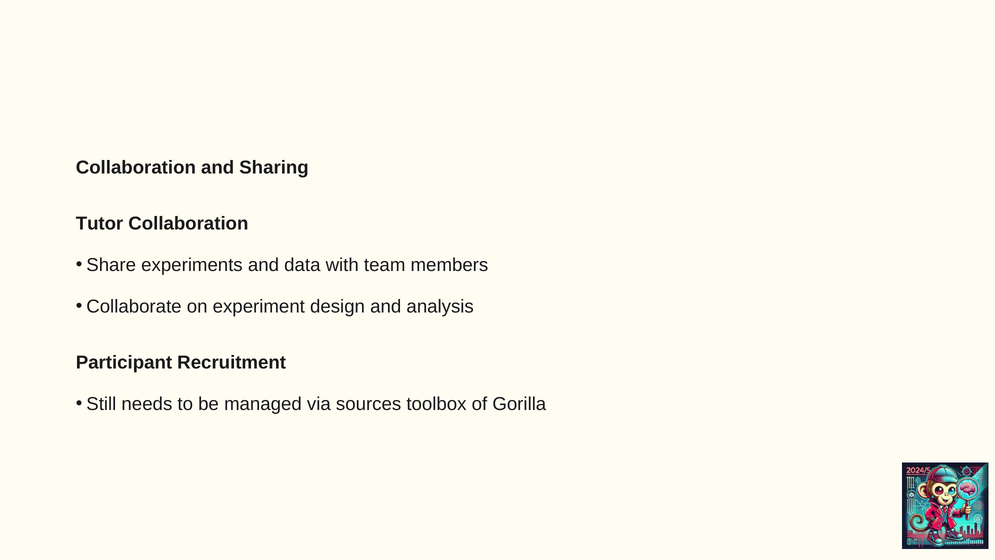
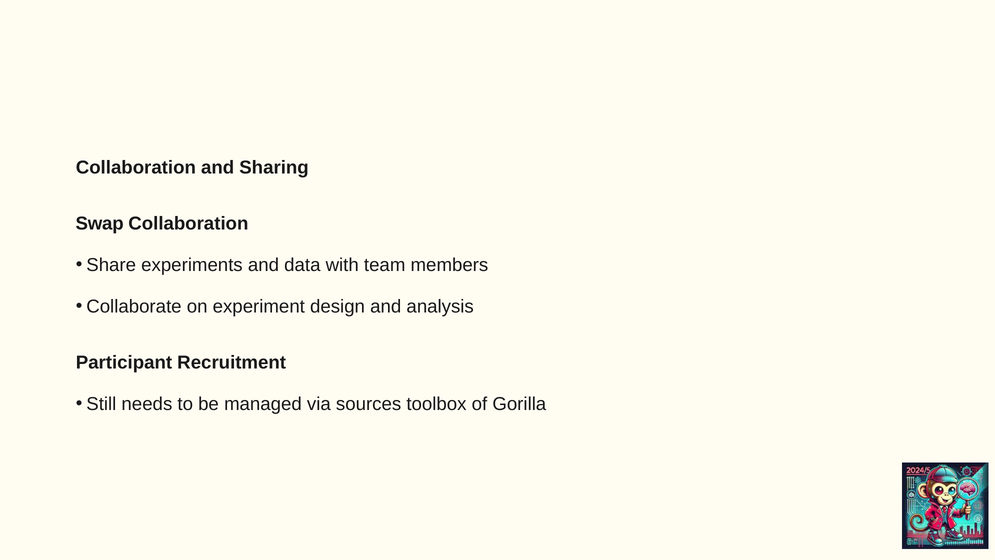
Tutor: Tutor -> Swap
